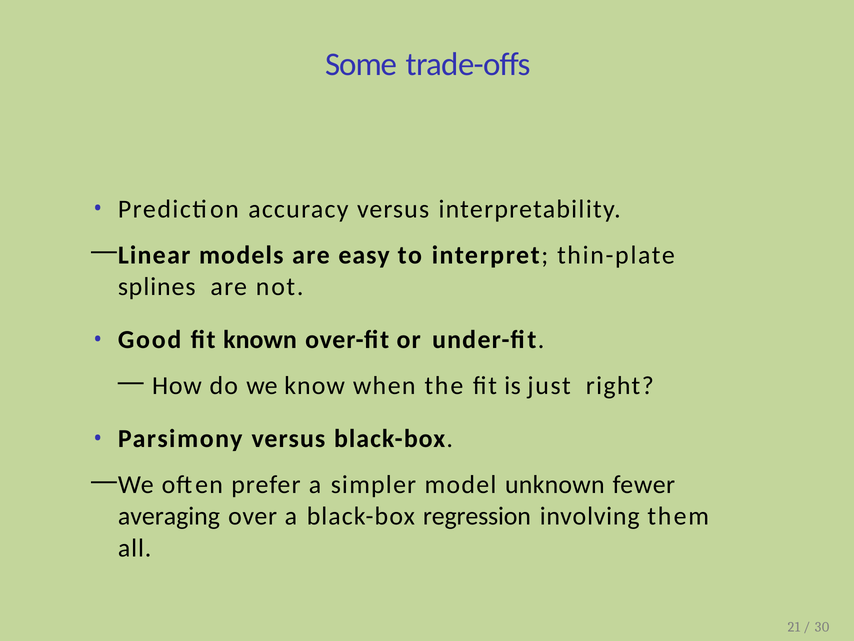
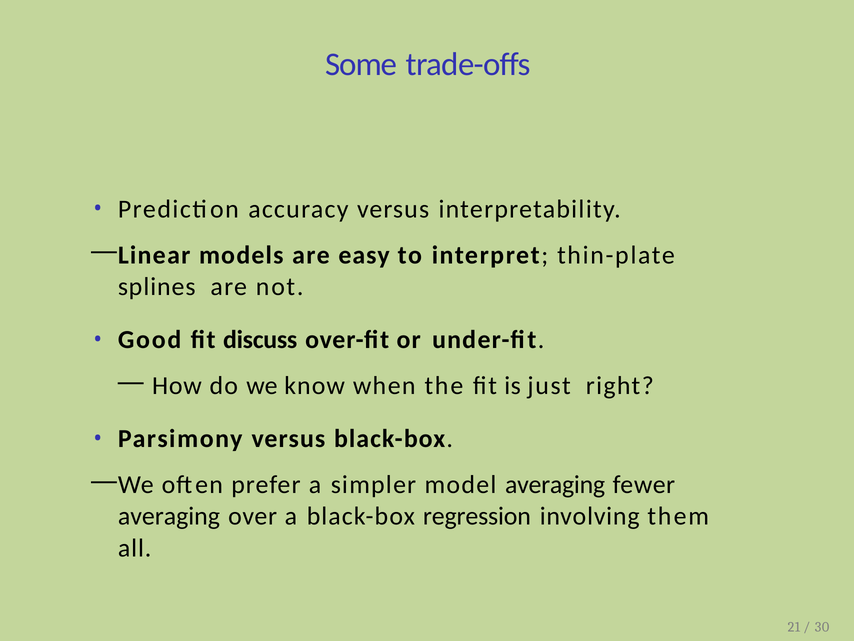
known: known -> discuss
model unknown: unknown -> averaging
